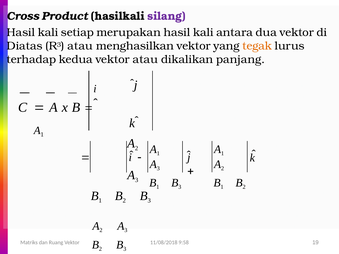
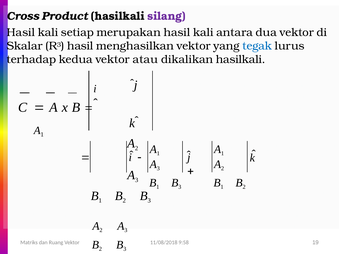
Diatas: Diatas -> Skalar
R3 atau: atau -> hasil
tegak colour: orange -> blue
dikalikan panjang: panjang -> hasilkali
